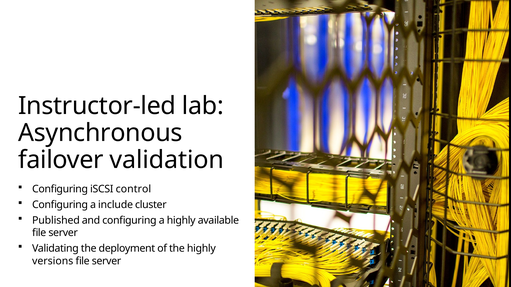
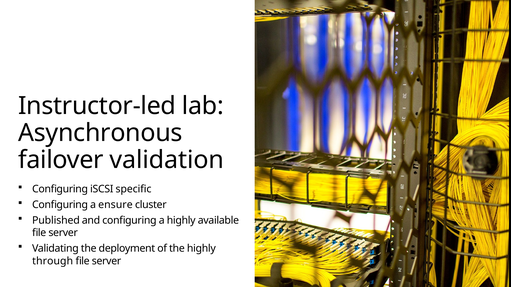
control: control -> specific
include: include -> ensure
versions: versions -> through
